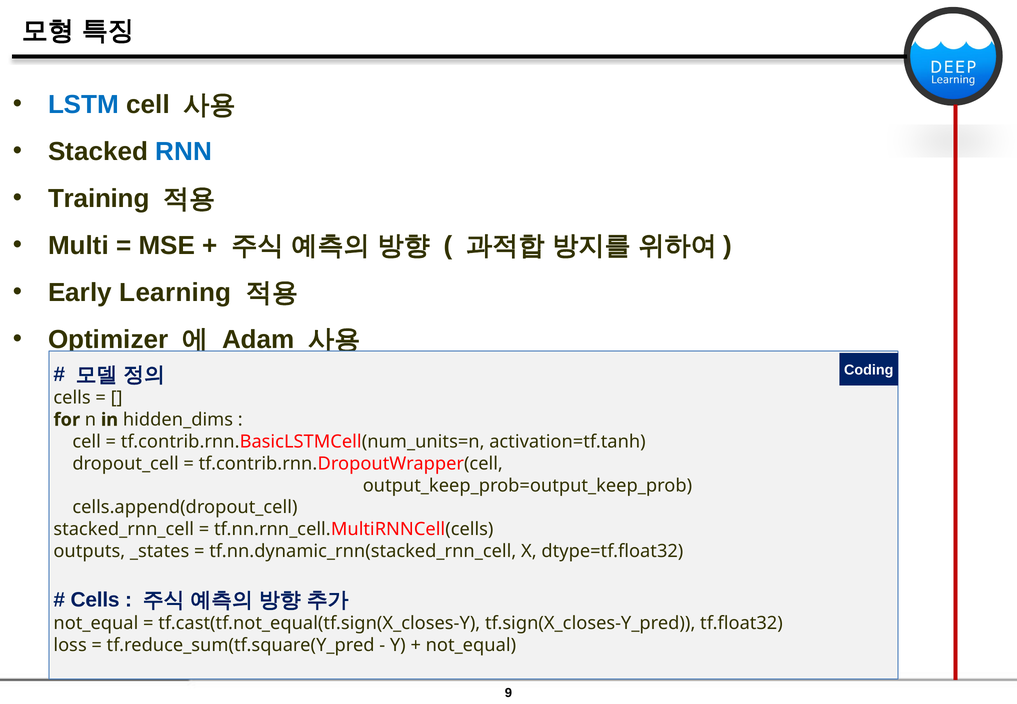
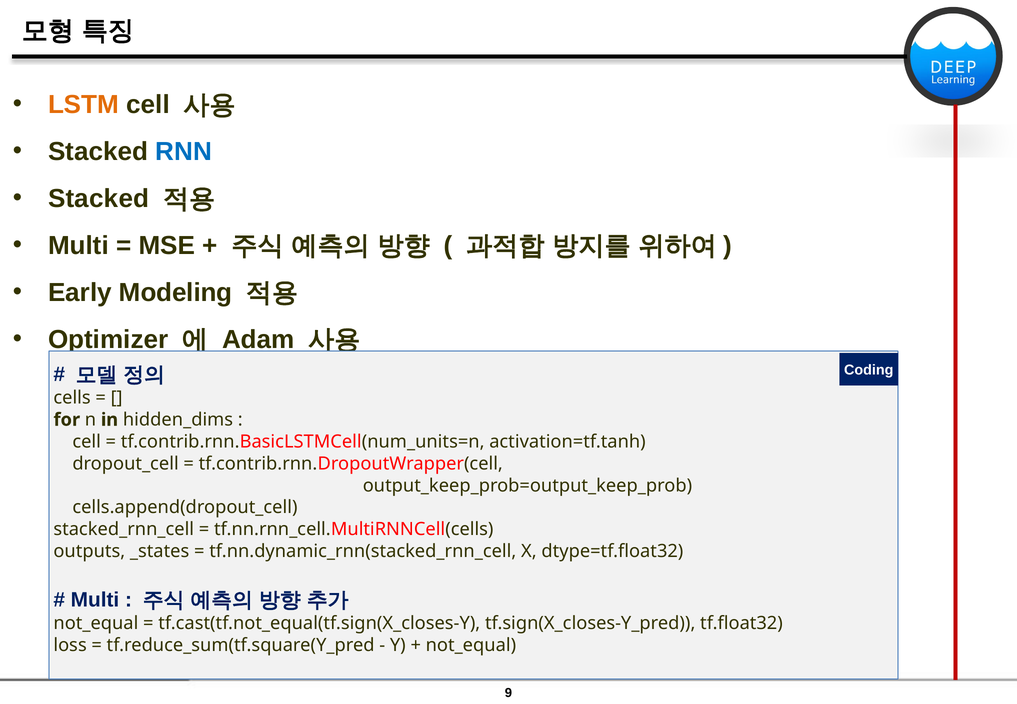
LSTM colour: blue -> orange
Training at (99, 199): Training -> Stacked
Learning: Learning -> Modeling
Cells at (95, 600): Cells -> Multi
